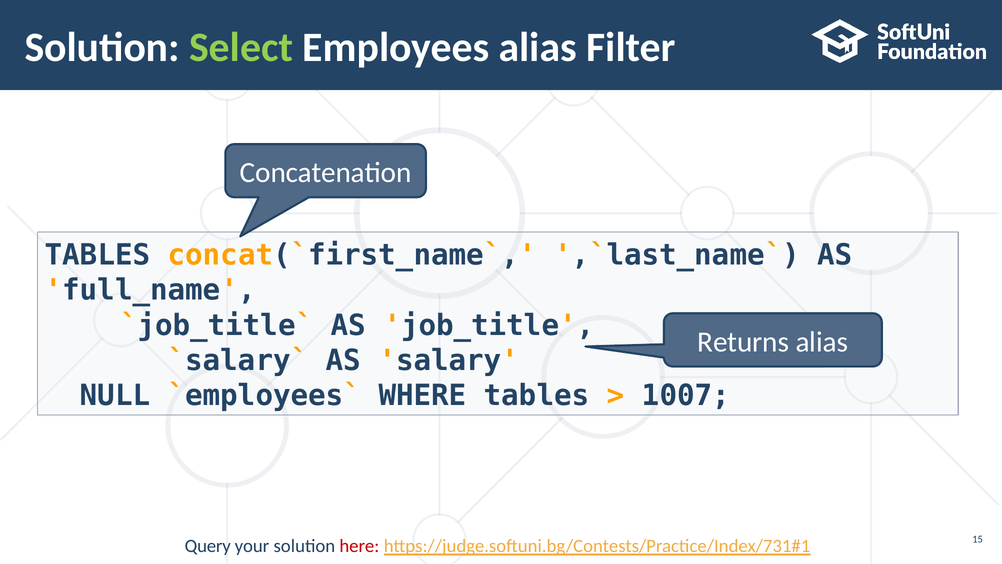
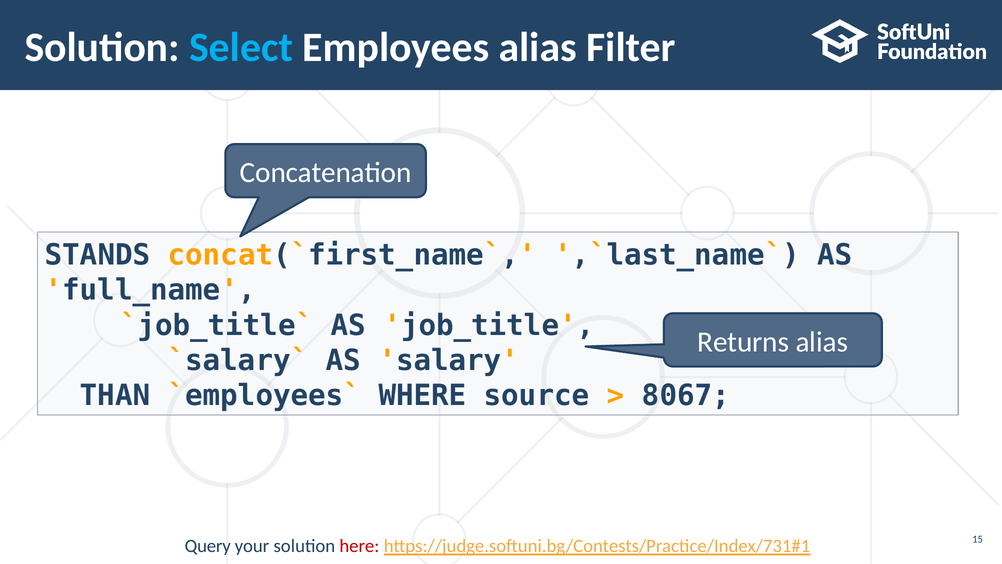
Select colour: light green -> light blue
TABLES at (98, 255): TABLES -> STANDS
NULL: NULL -> THAN
WHERE tables: tables -> source
1007: 1007 -> 8067
